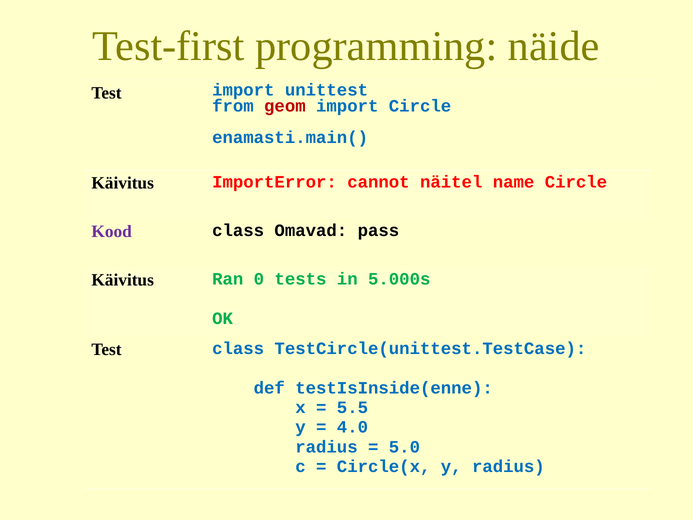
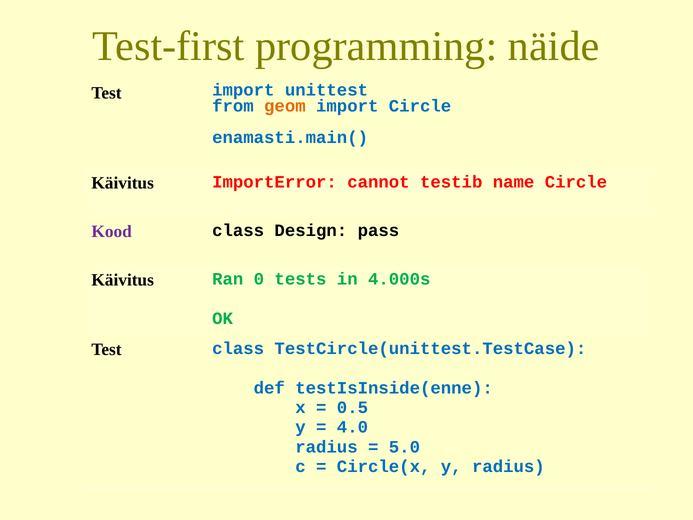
geom colour: red -> orange
näitel: näitel -> testib
Omavad: Omavad -> Design
5.000s: 5.000s -> 4.000s
5.5: 5.5 -> 0.5
